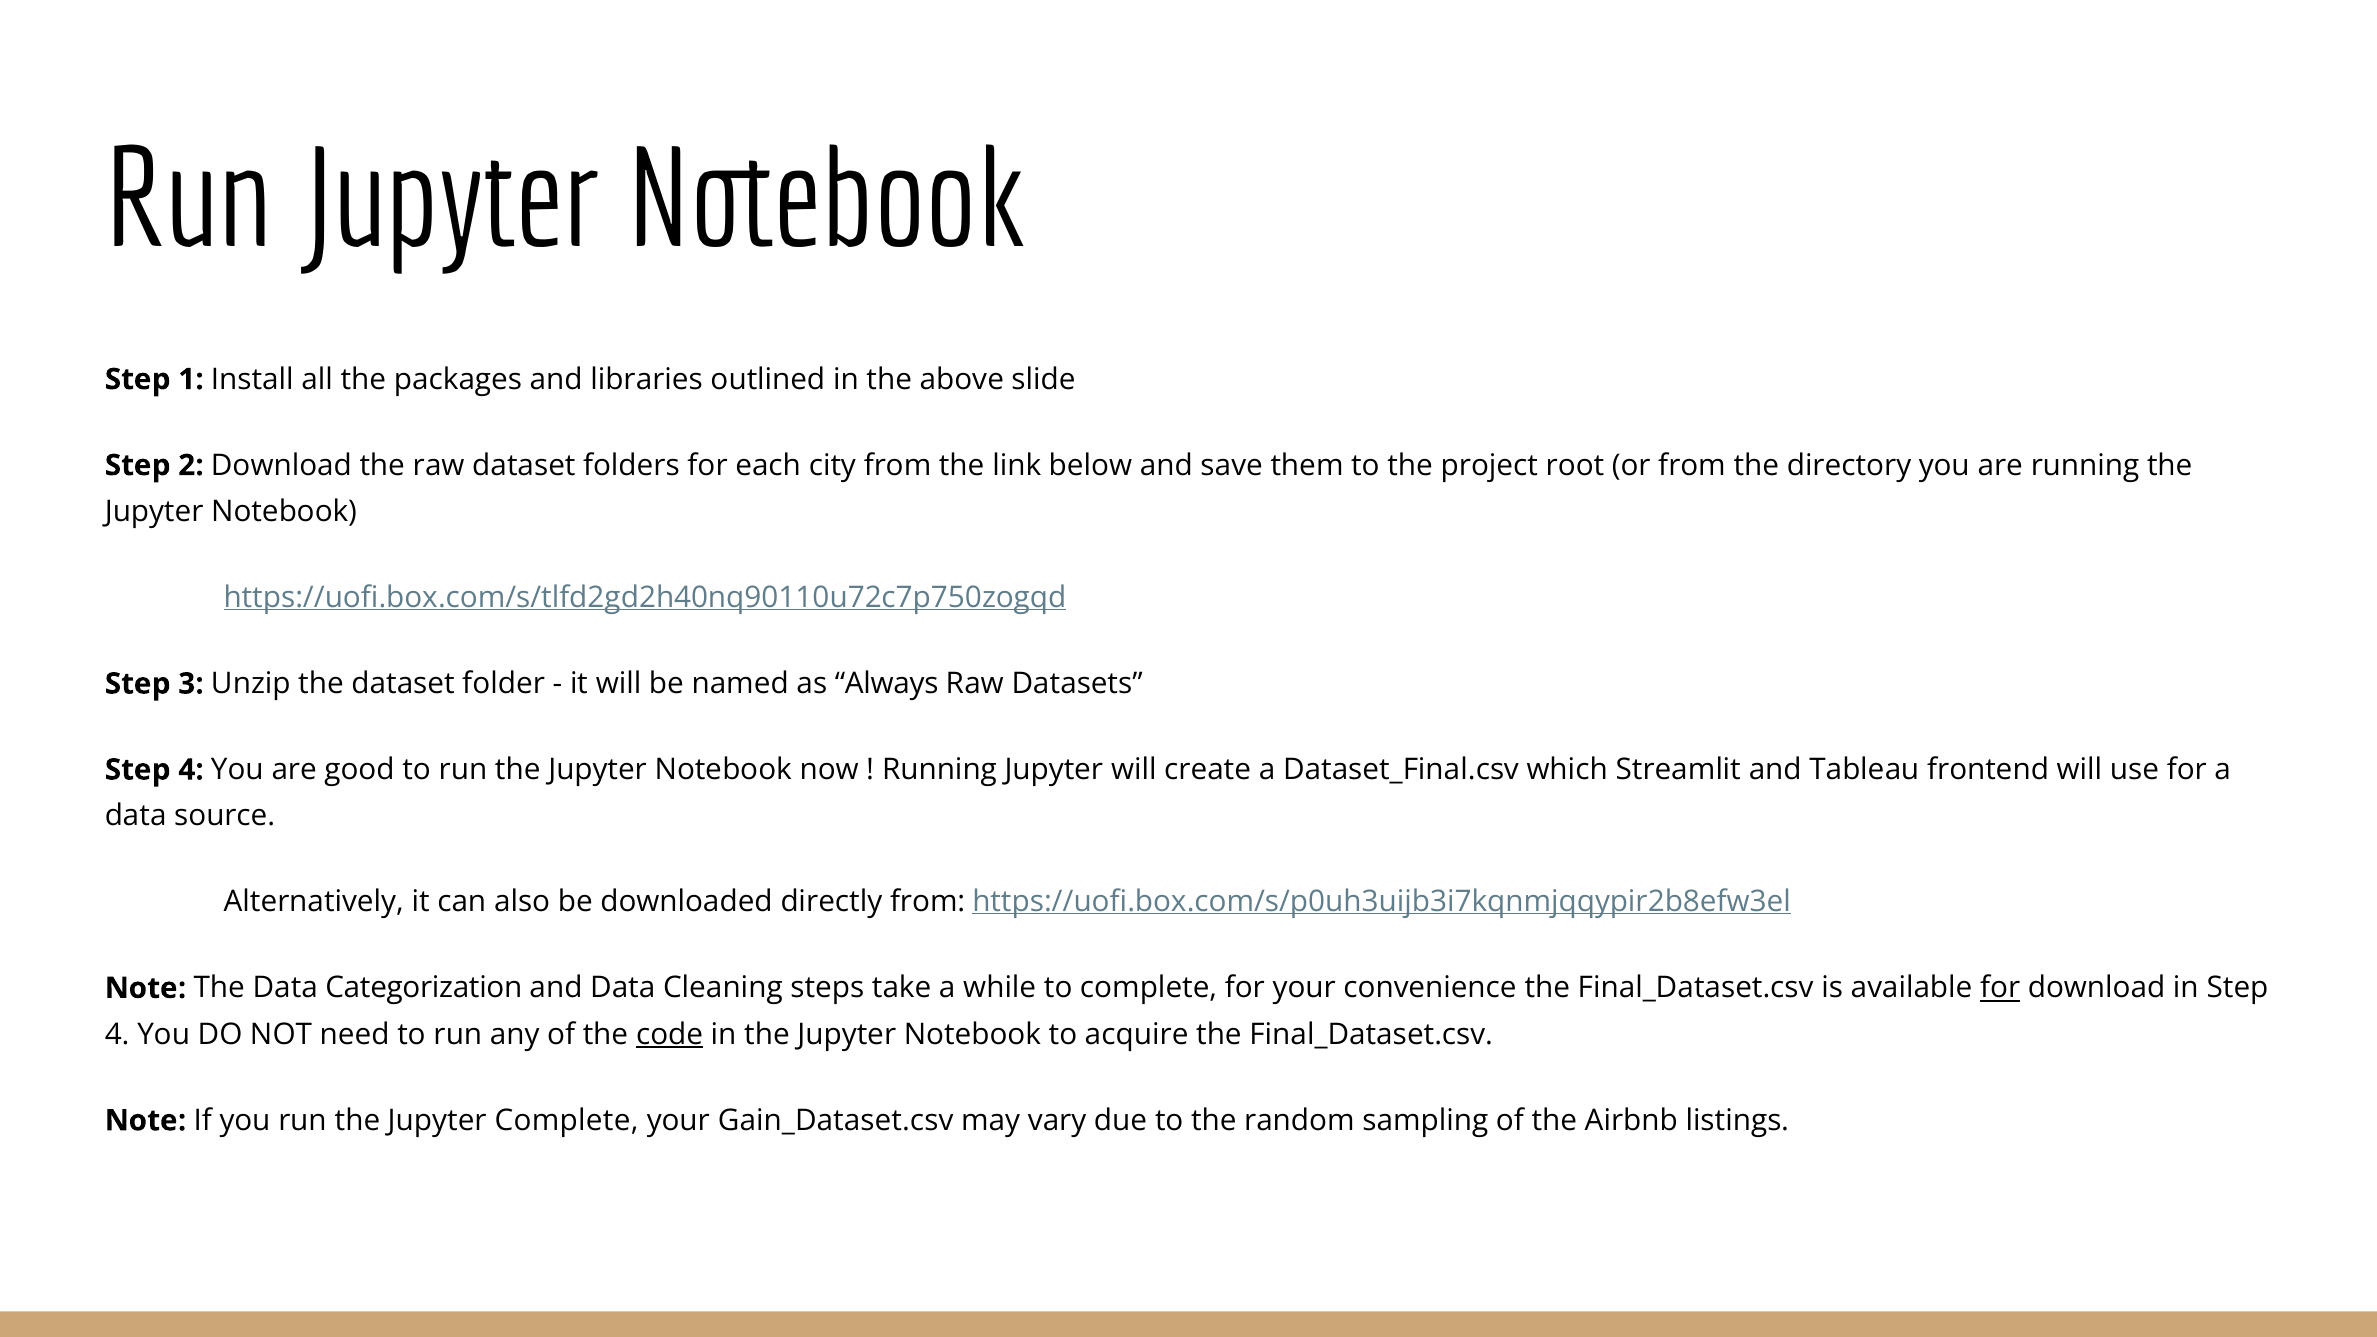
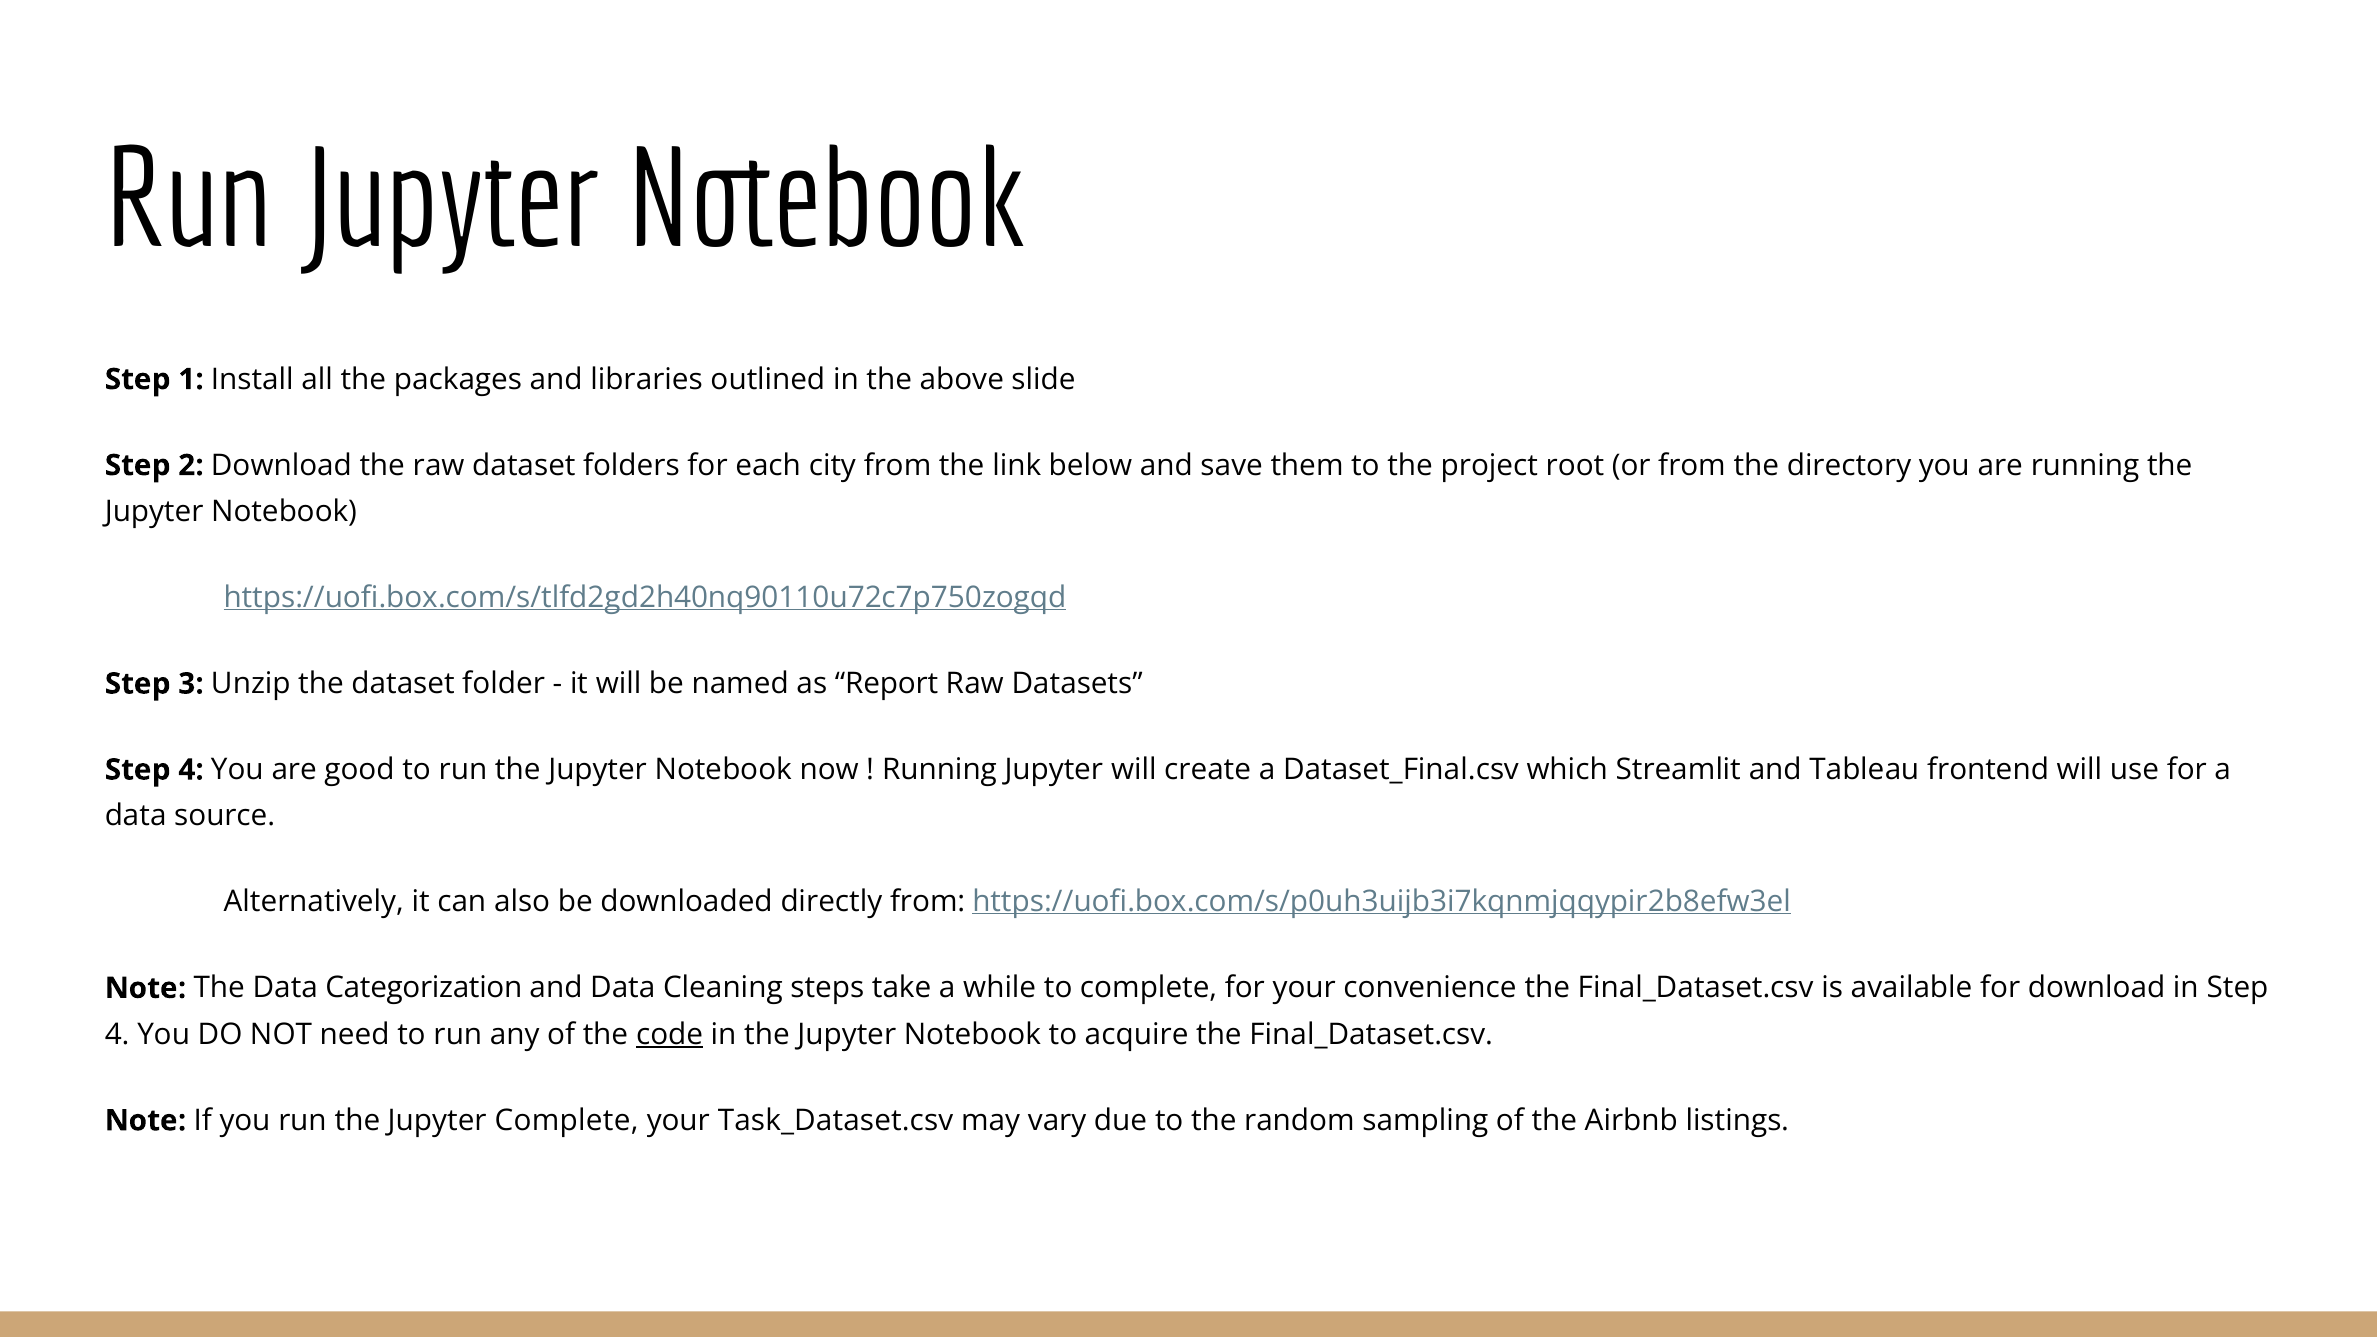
Always: Always -> Report
for at (2000, 988) underline: present -> none
Gain_Dataset.csv: Gain_Dataset.csv -> Task_Dataset.csv
